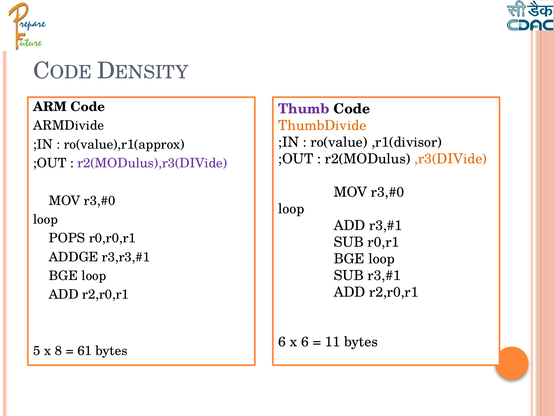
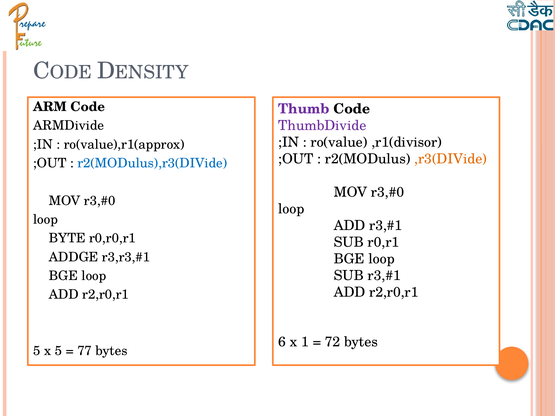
ThumbDivide colour: orange -> purple
r2(MODulus),r3(DIVide colour: purple -> blue
POPS: POPS -> BYTE
x 6: 6 -> 1
11: 11 -> 72
x 8: 8 -> 5
61: 61 -> 77
